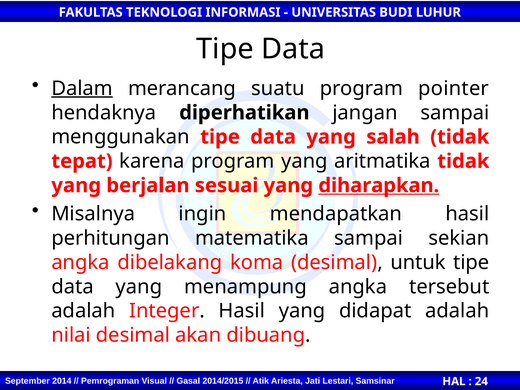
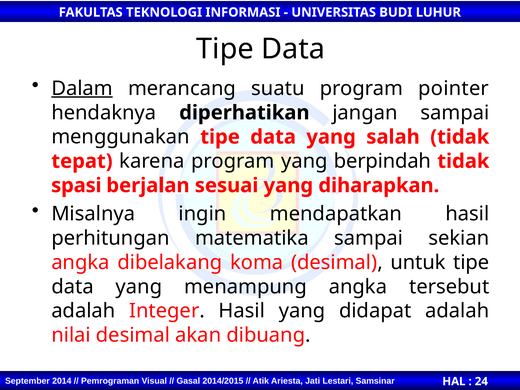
aritmatika: aritmatika -> berpindah
yang at (76, 185): yang -> spasi
diharapkan underline: present -> none
